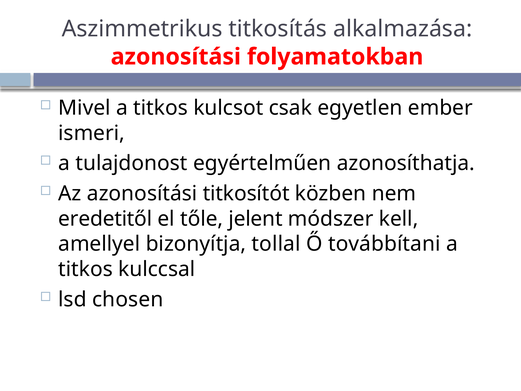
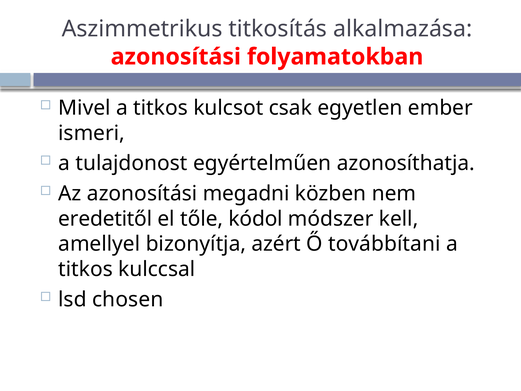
titkosítót: titkosítót -> megadni
jelent: jelent -> kódol
tollal: tollal -> azért
